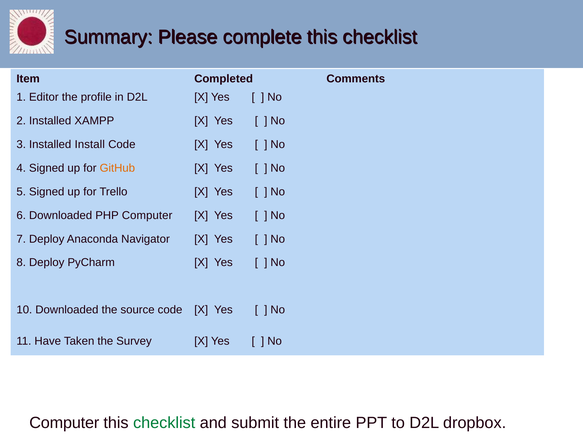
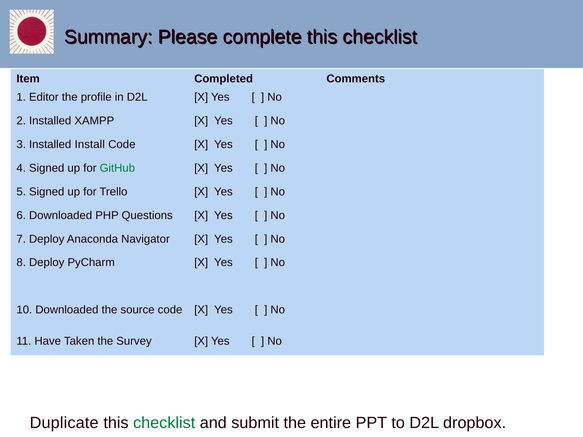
GitHub colour: orange -> green
PHP Computer: Computer -> Questions
Computer at (64, 423): Computer -> Duplicate
